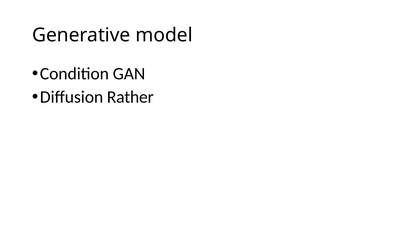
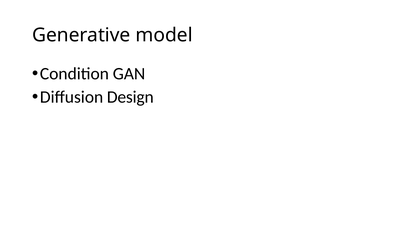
Rather: Rather -> Design
